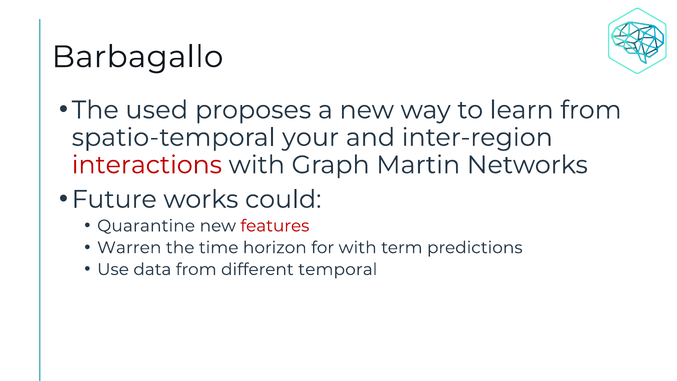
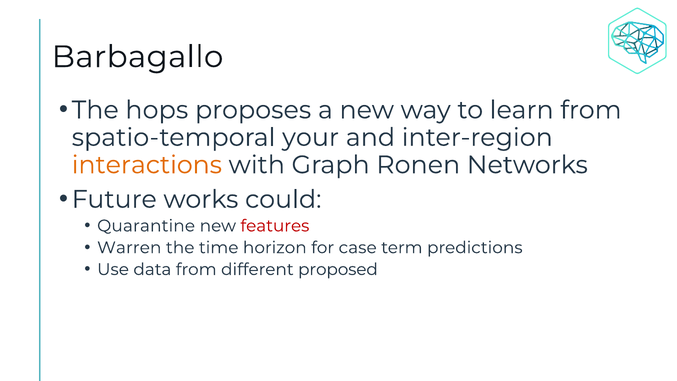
used: used -> hops
interactions colour: red -> orange
Martin: Martin -> Ronen
for with: with -> case
temporal: temporal -> proposed
